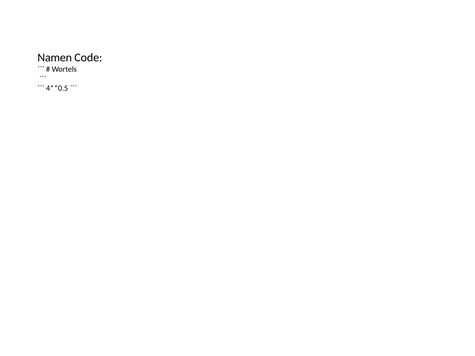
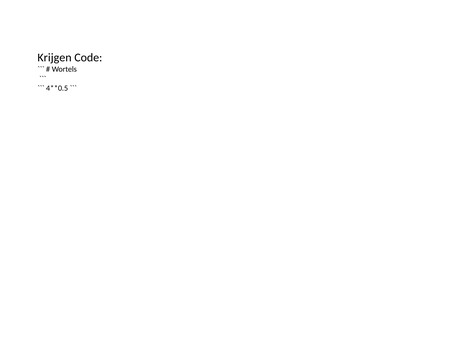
Namen: Namen -> Krijgen
